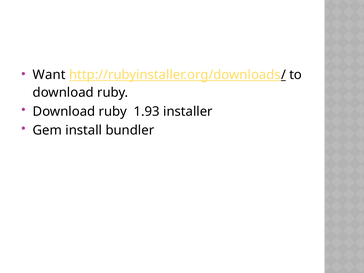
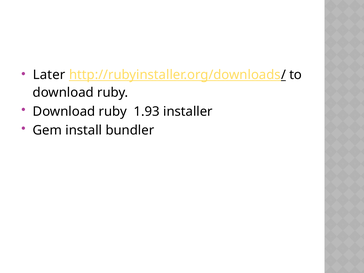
Want: Want -> Later
